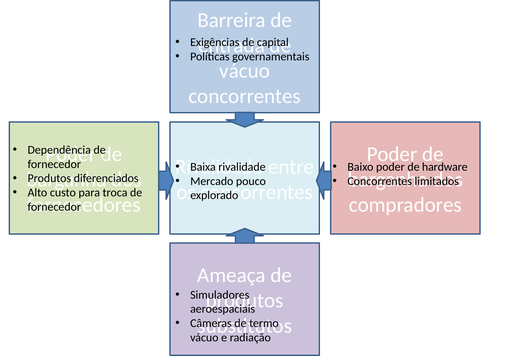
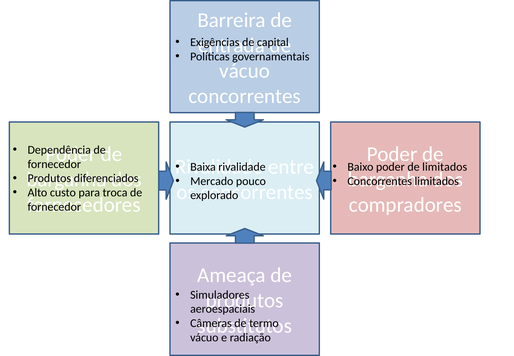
de hardware: hardware -> limitados
